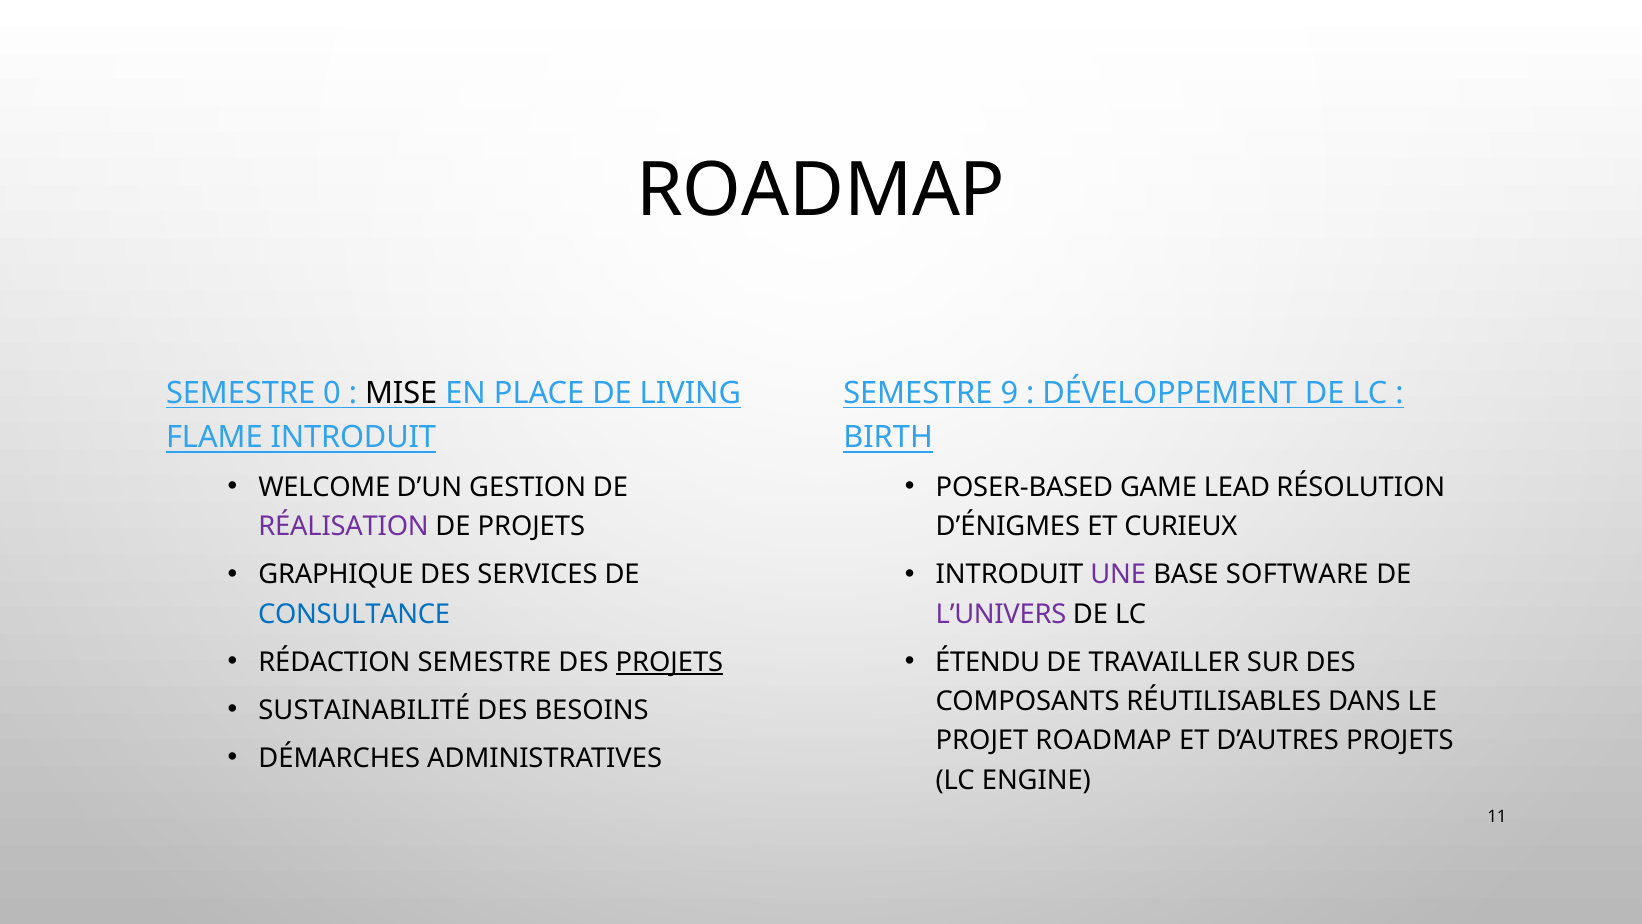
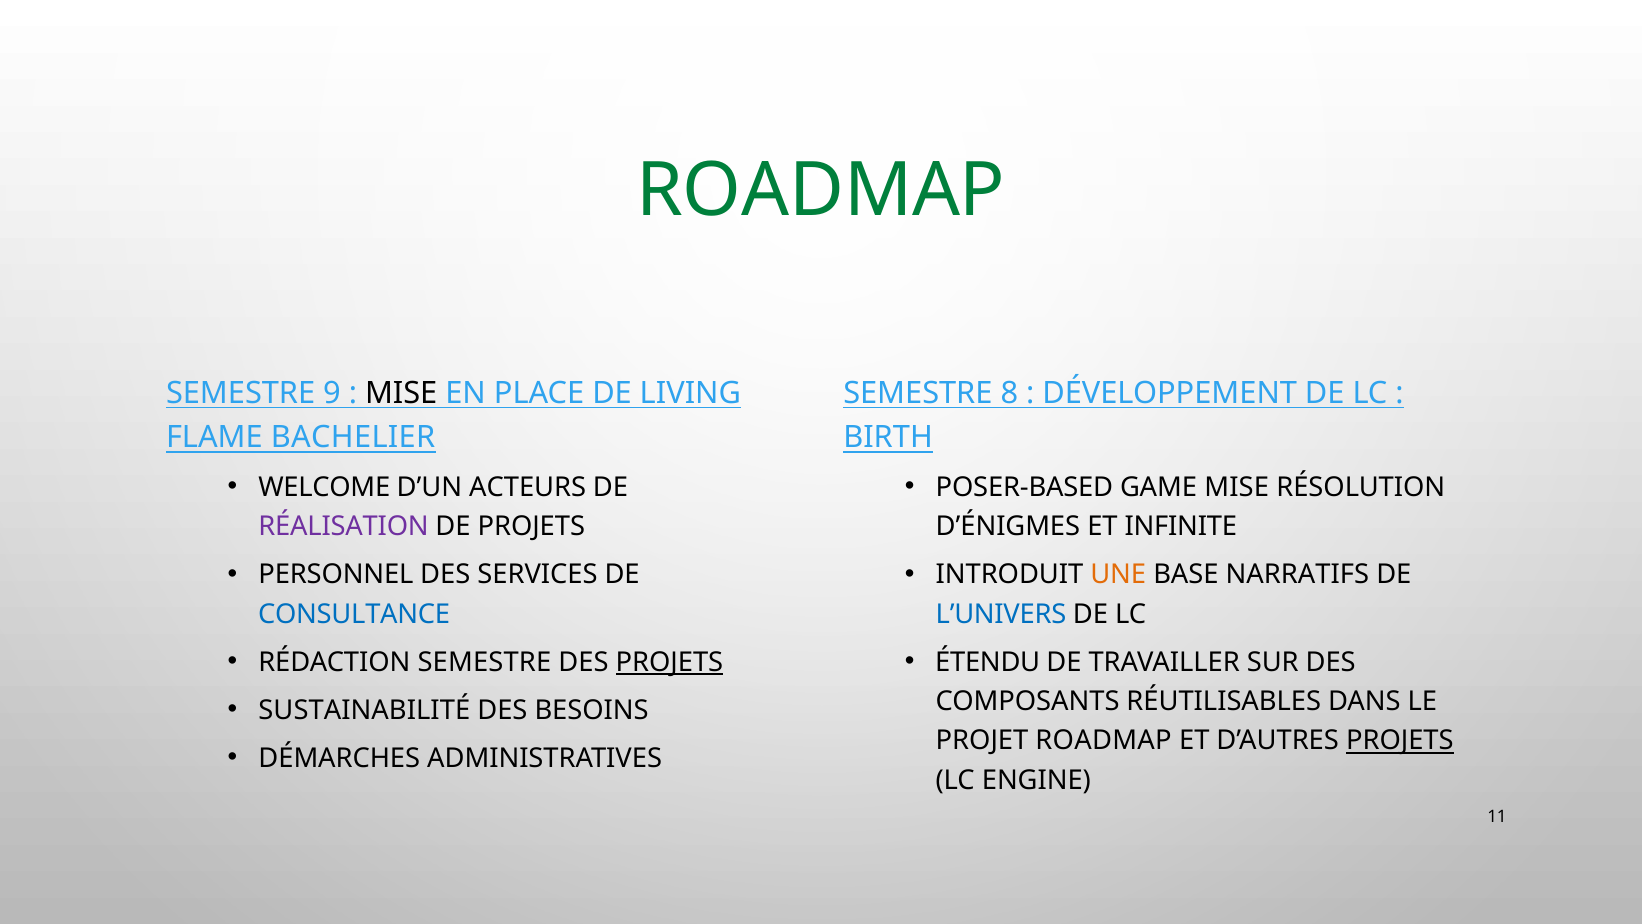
ROADMAP at (821, 190) colour: black -> green
0: 0 -> 9
9: 9 -> 8
FLAME INTRODUIT: INTRODUIT -> BACHELIER
GESTION: GESTION -> ACTEURS
GAME LEAD: LEAD -> MISE
CURIEUX: CURIEUX -> INFINITE
GRAPHIQUE: GRAPHIQUE -> PERSONNEL
UNE colour: purple -> orange
SOFTWARE: SOFTWARE -> NARRATIFS
L’UNIVERS colour: purple -> blue
PROJETS at (1400, 741) underline: none -> present
